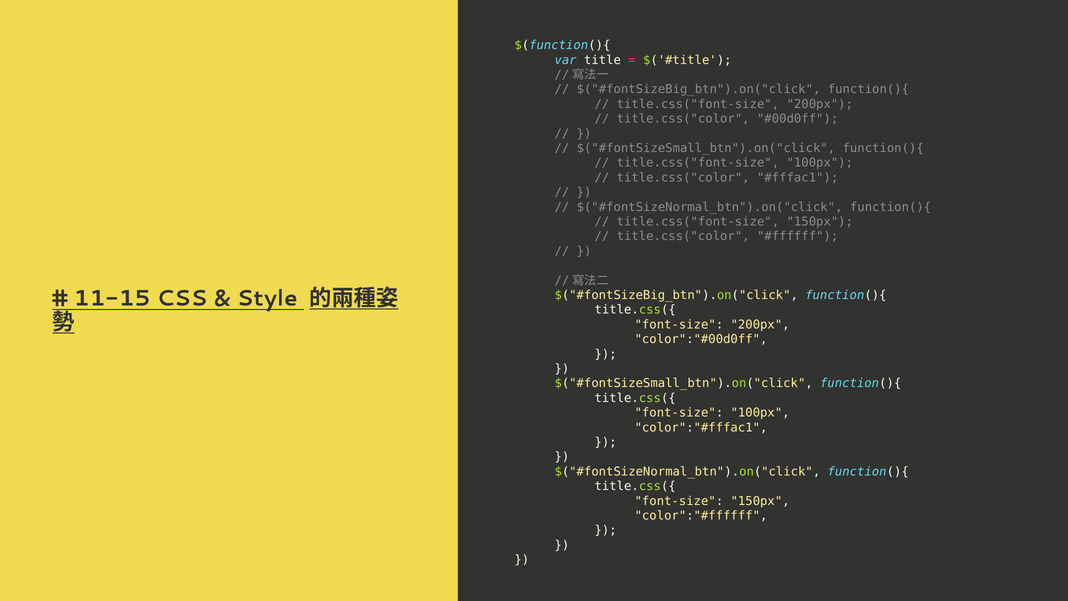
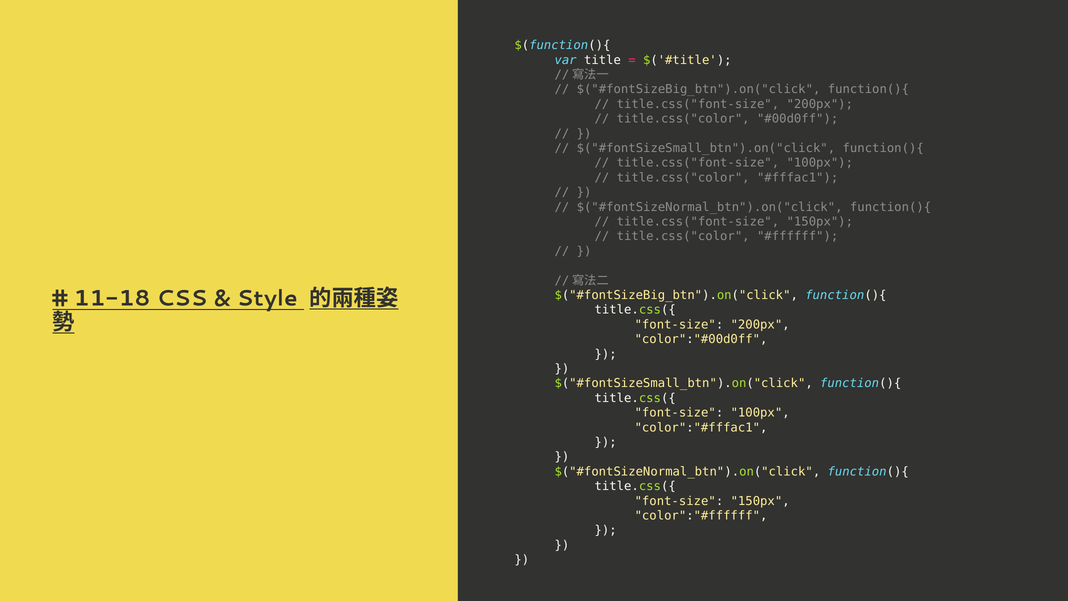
11-15: 11-15 -> 11-18
